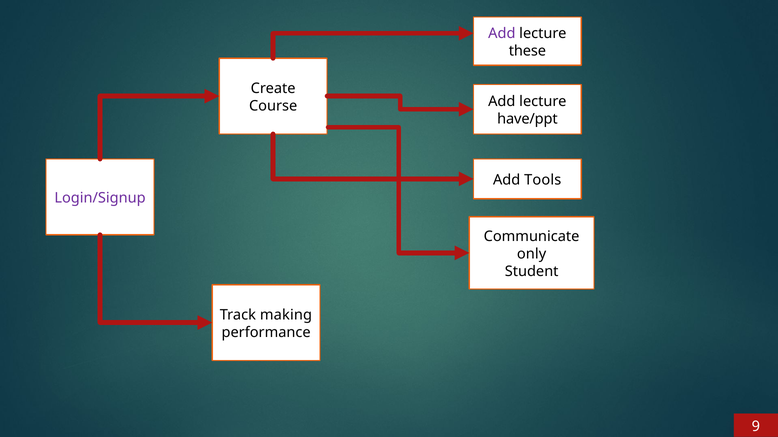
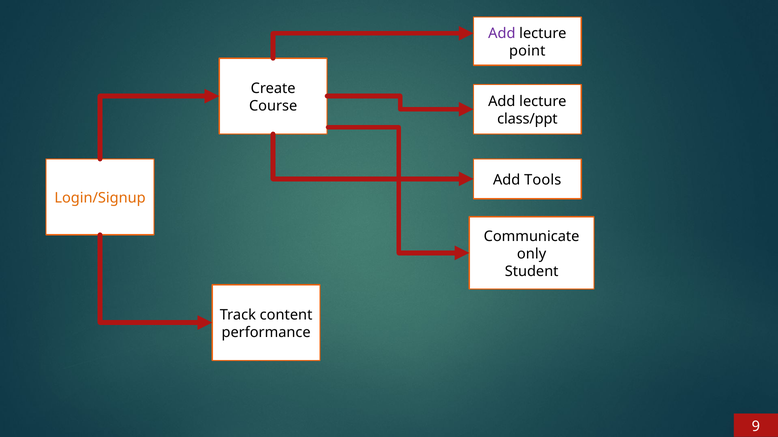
these: these -> point
have/ppt: have/ppt -> class/ppt
Login/Signup colour: purple -> orange
making: making -> content
